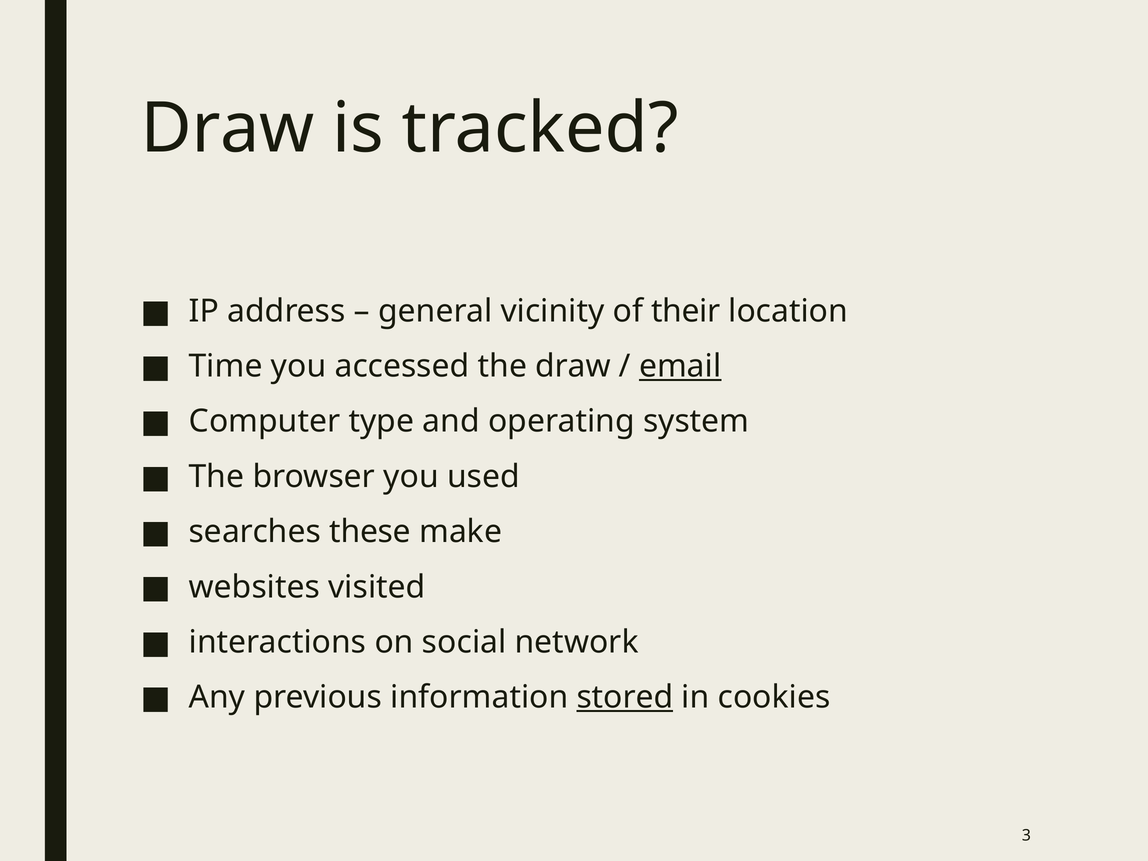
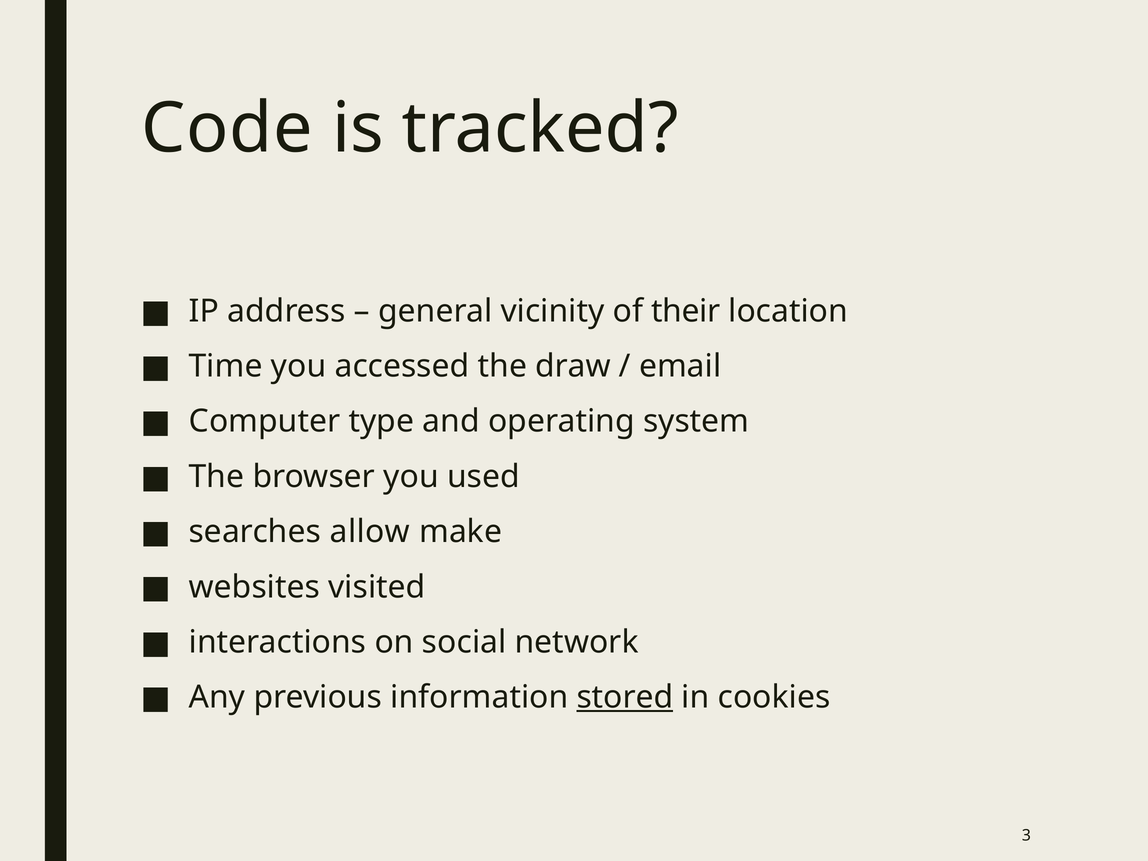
Draw at (227, 129): Draw -> Code
email underline: present -> none
these: these -> allow
